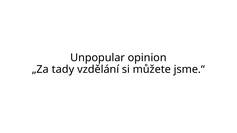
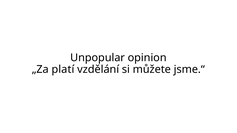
tady: tady -> platí
